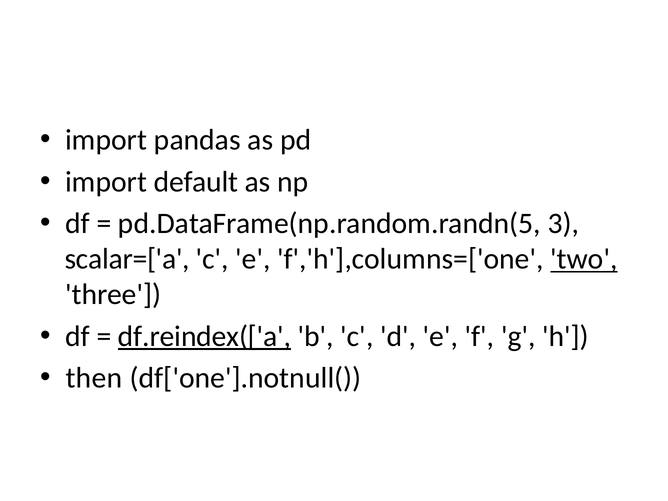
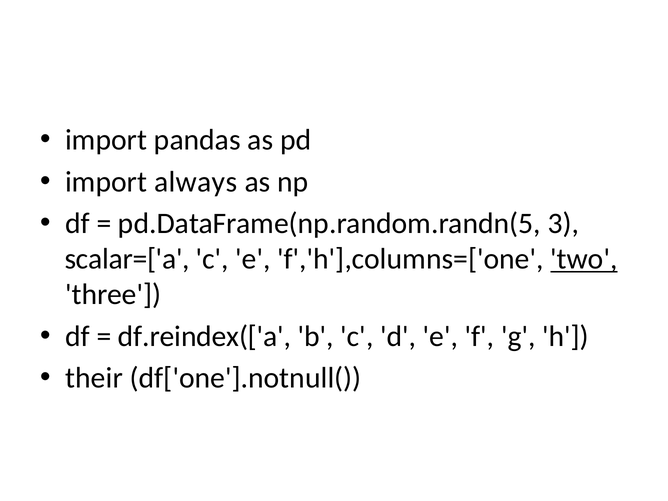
default: default -> always
df.reindex(['a underline: present -> none
then: then -> their
